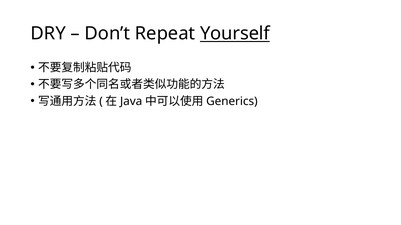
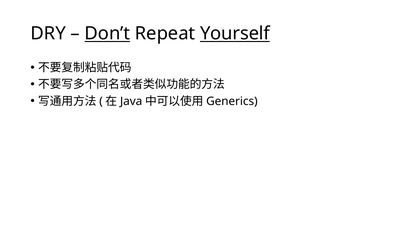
Don’t underline: none -> present
